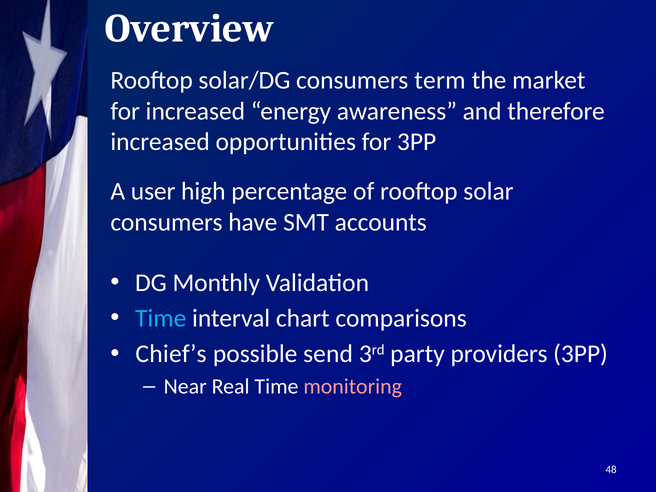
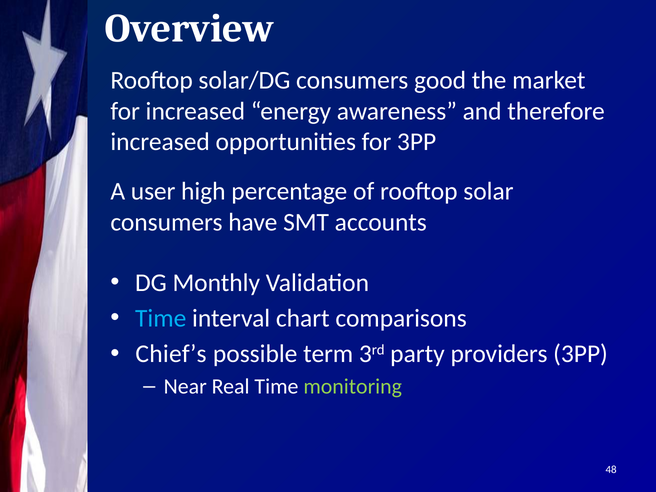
term: term -> good
send: send -> term
monitoring colour: pink -> light green
